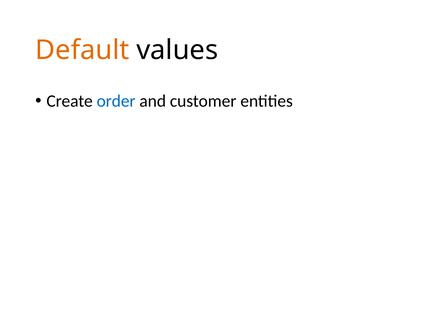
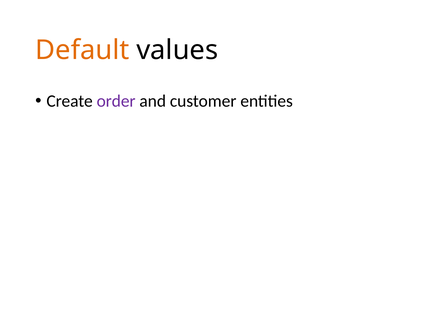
order colour: blue -> purple
